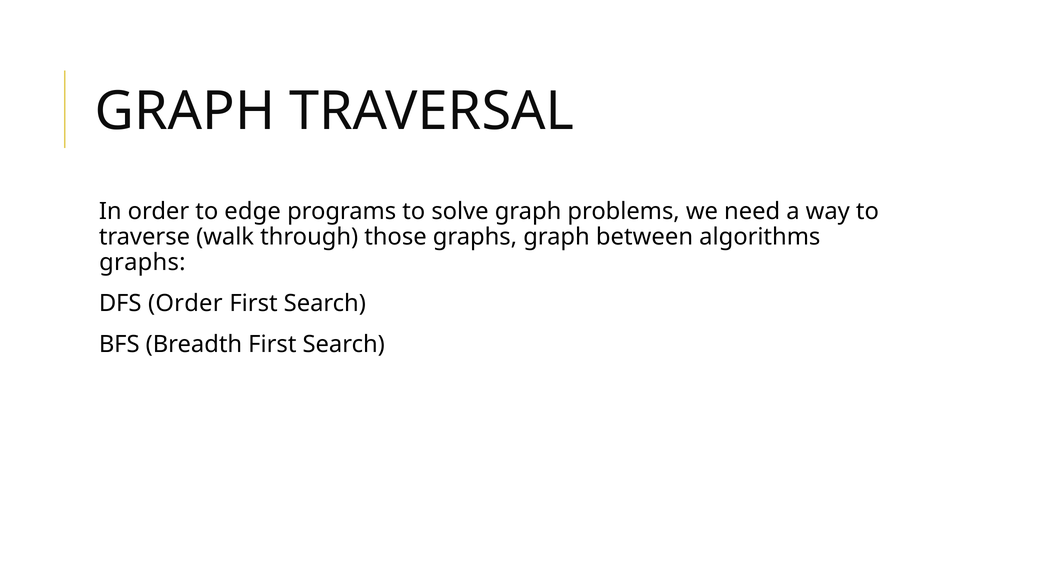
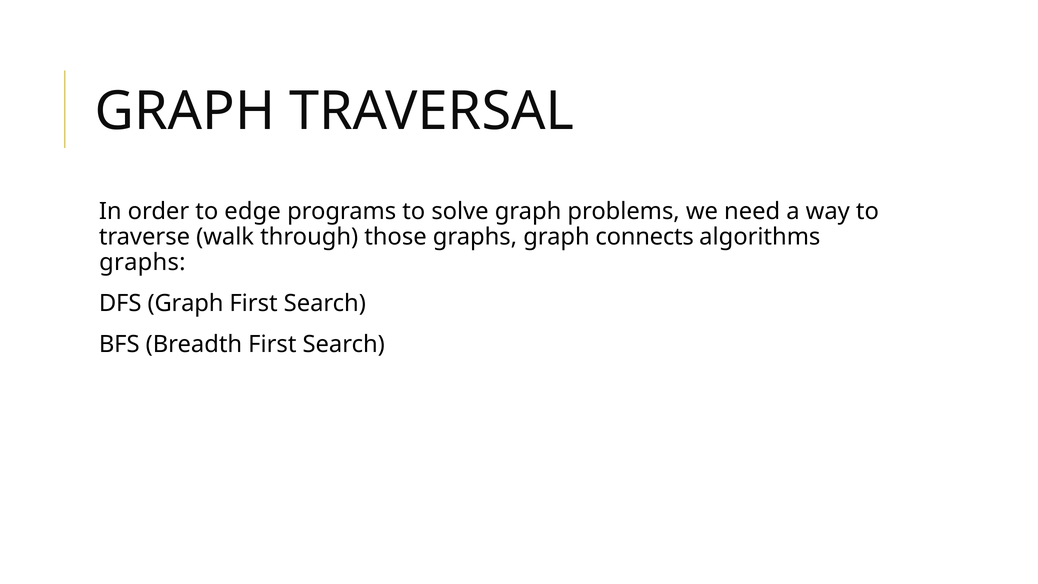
between: between -> connects
DFS Order: Order -> Graph
